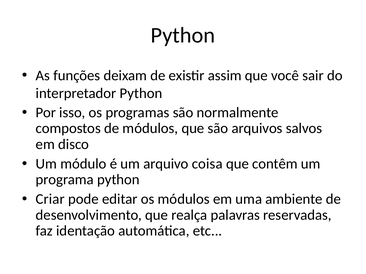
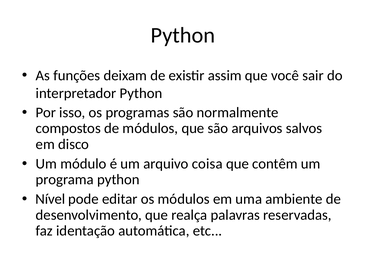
Criar: Criar -> Nível
